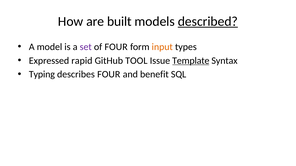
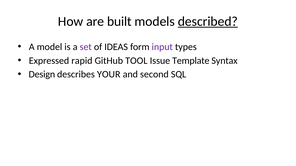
of FOUR: FOUR -> IDEAS
input colour: orange -> purple
Template underline: present -> none
Typing: Typing -> Design
describes FOUR: FOUR -> YOUR
benefit: benefit -> second
